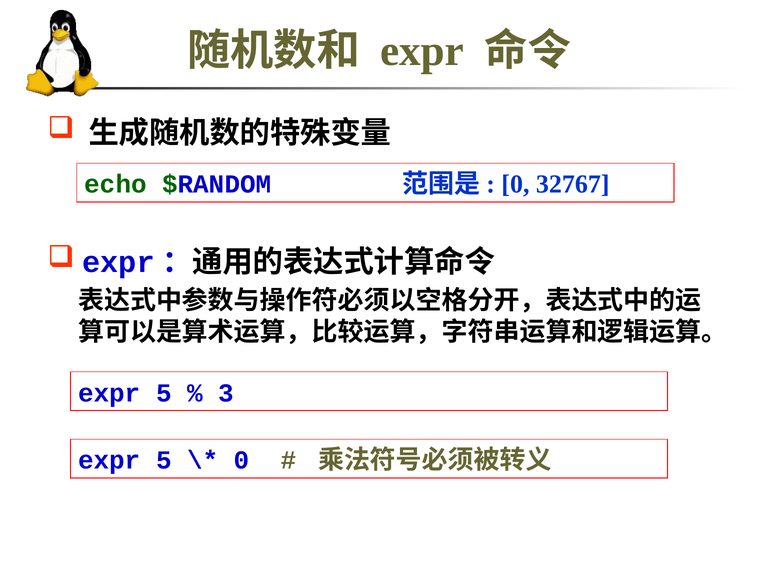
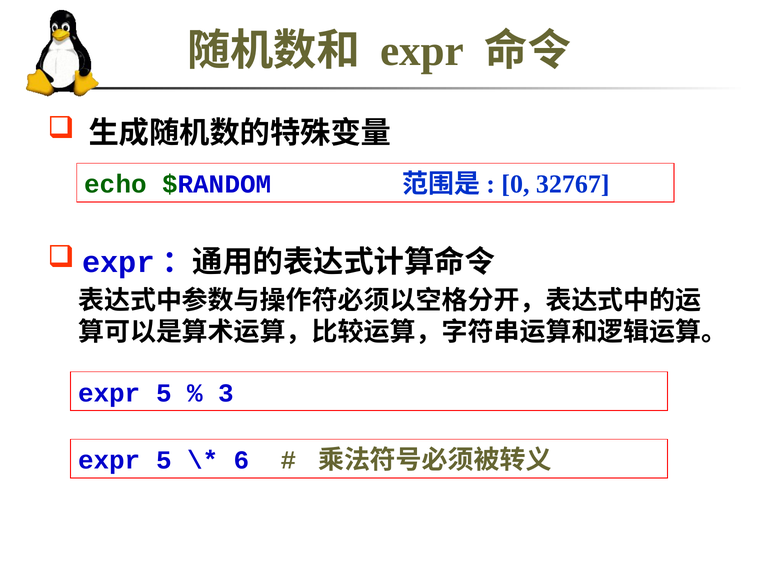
0 at (242, 461): 0 -> 6
